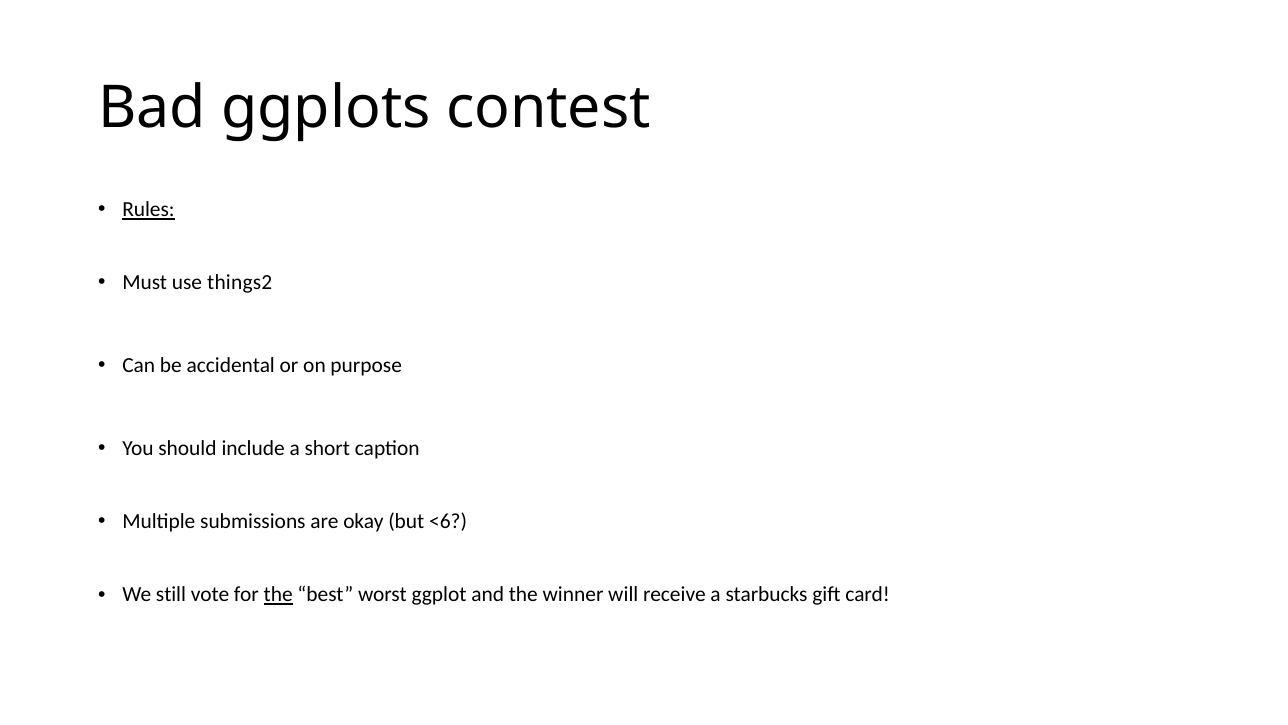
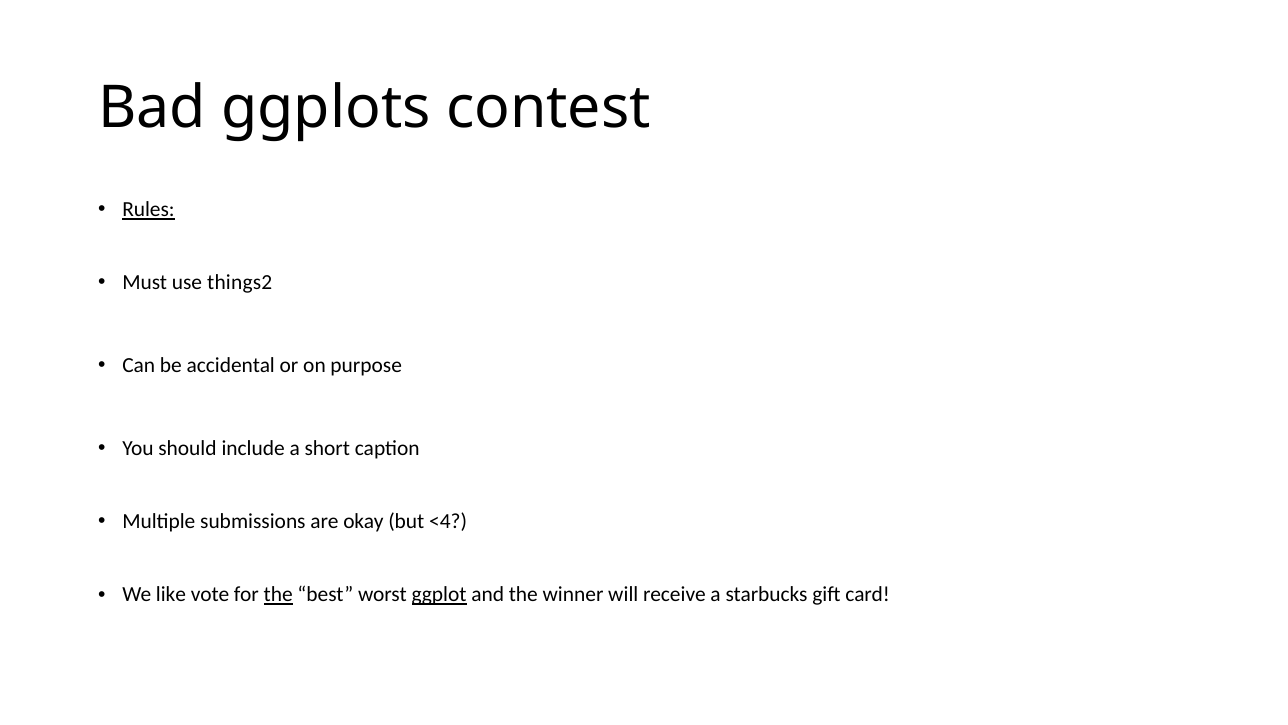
<6: <6 -> <4
still: still -> like
ggplot underline: none -> present
